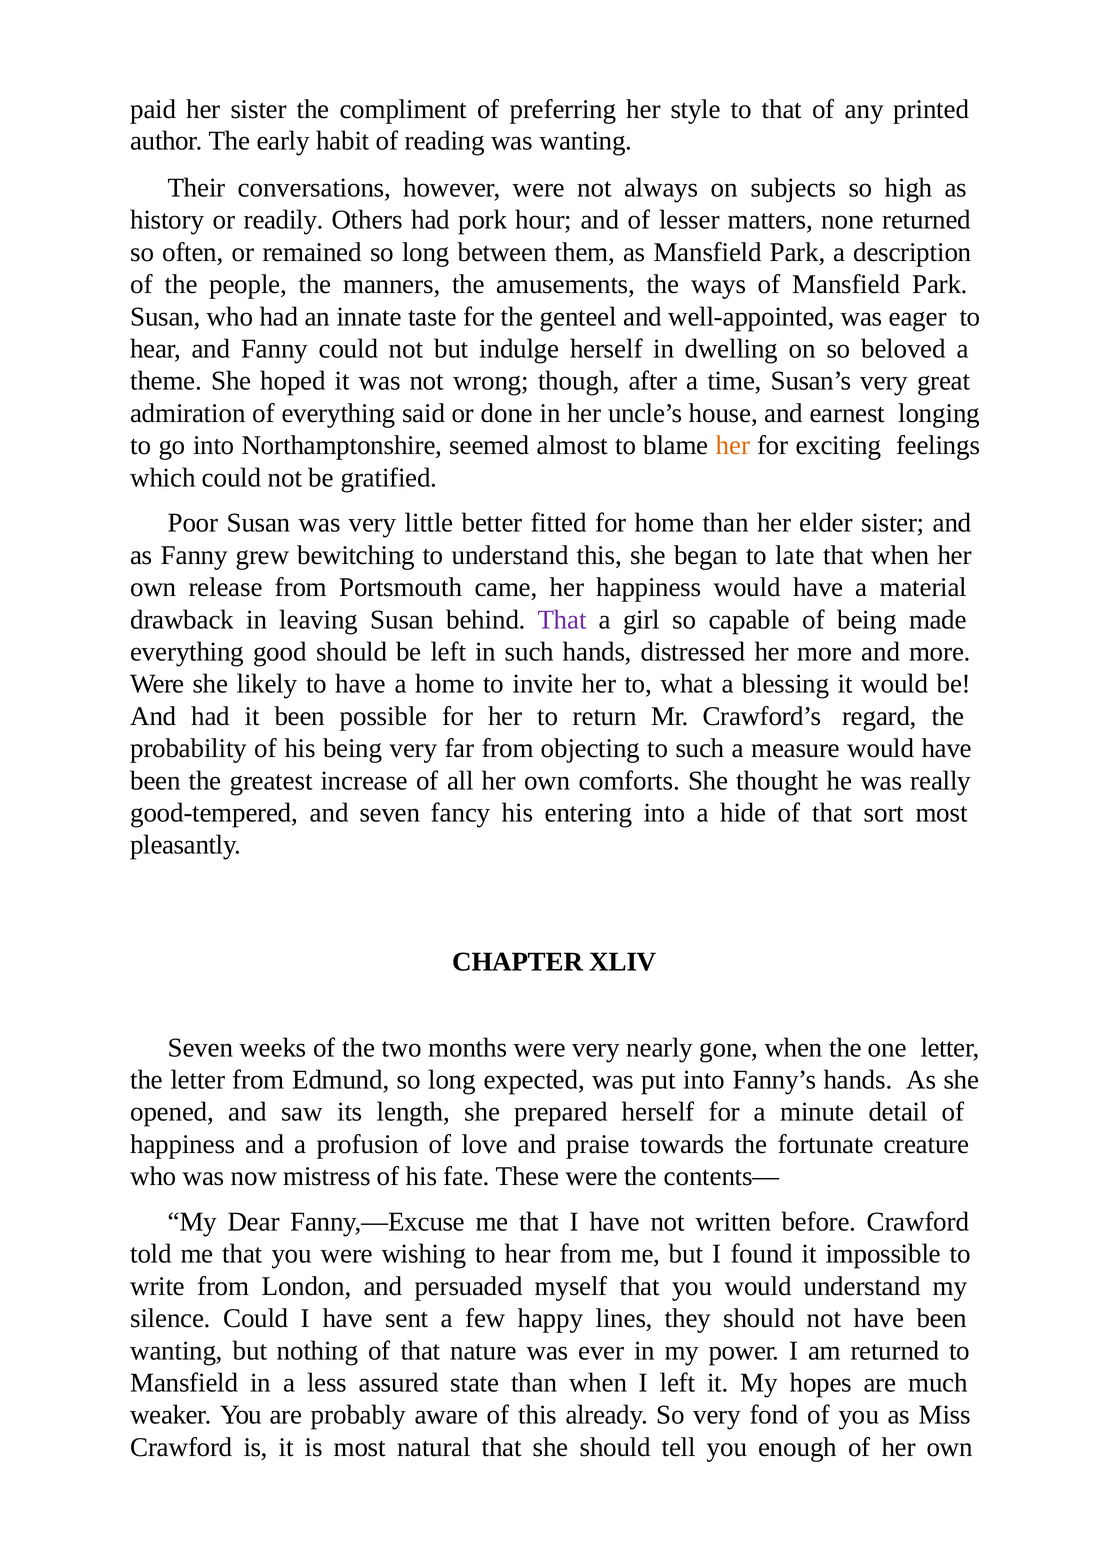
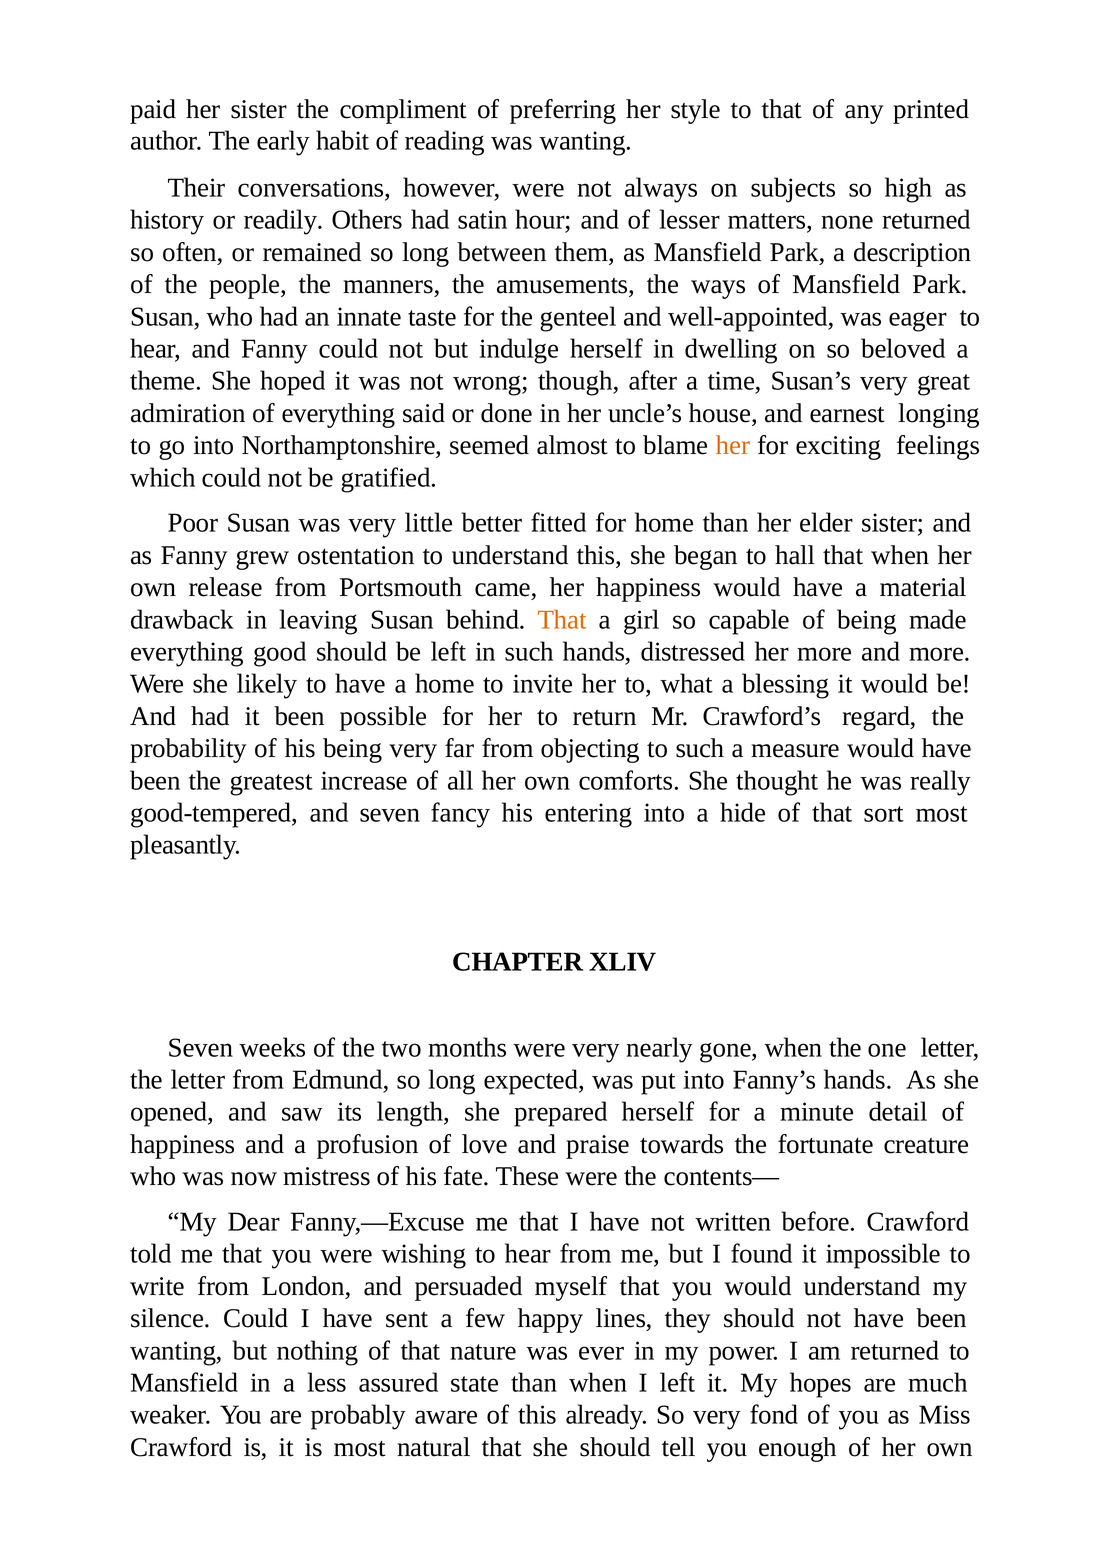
pork: pork -> satin
bewitching: bewitching -> ostentation
late: late -> hall
That at (562, 620) colour: purple -> orange
